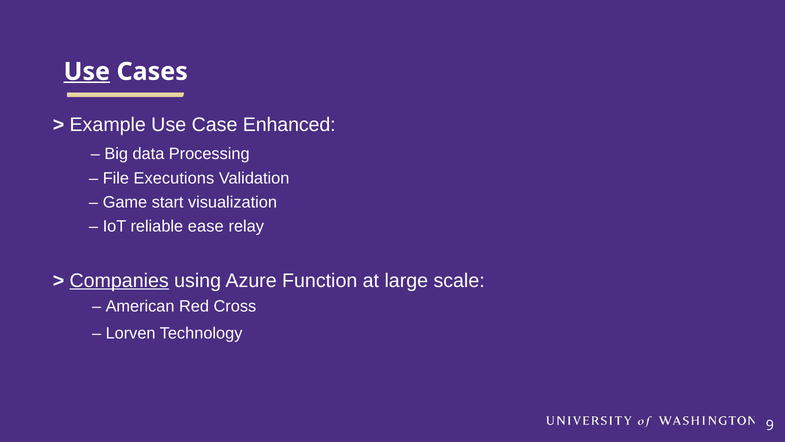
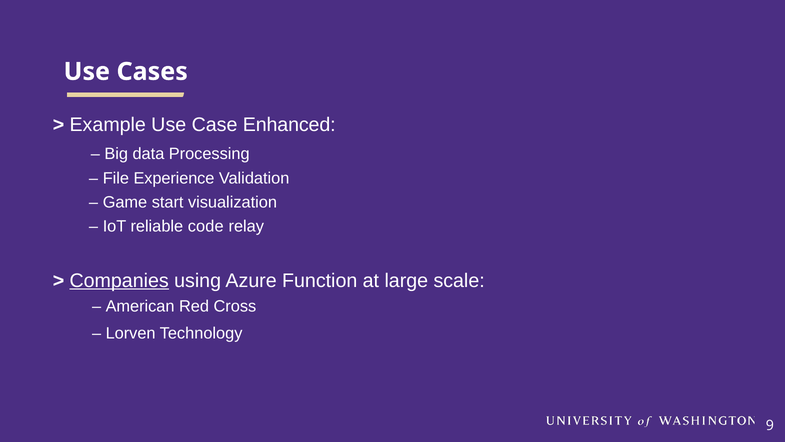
Use at (87, 72) underline: present -> none
Executions: Executions -> Experience
ease: ease -> code
